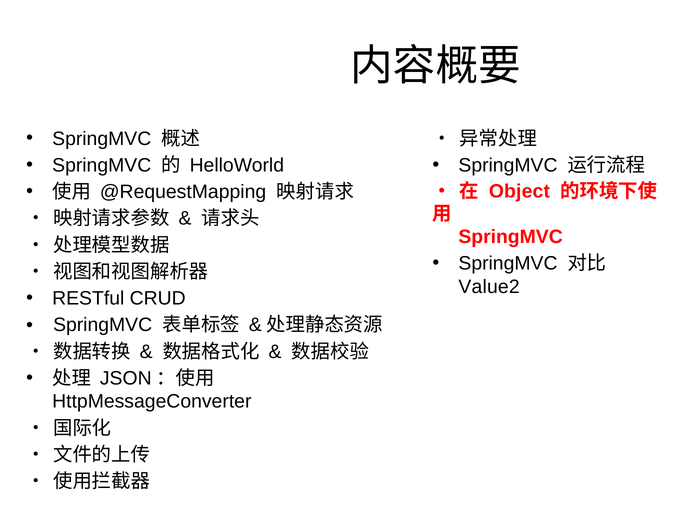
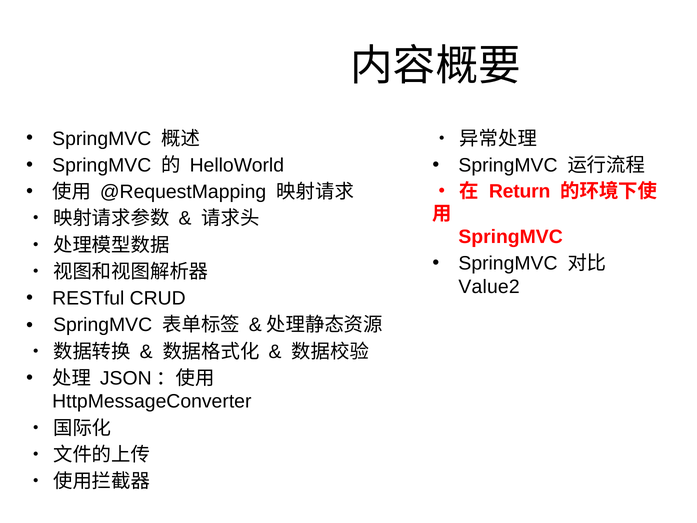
Object: Object -> Return
